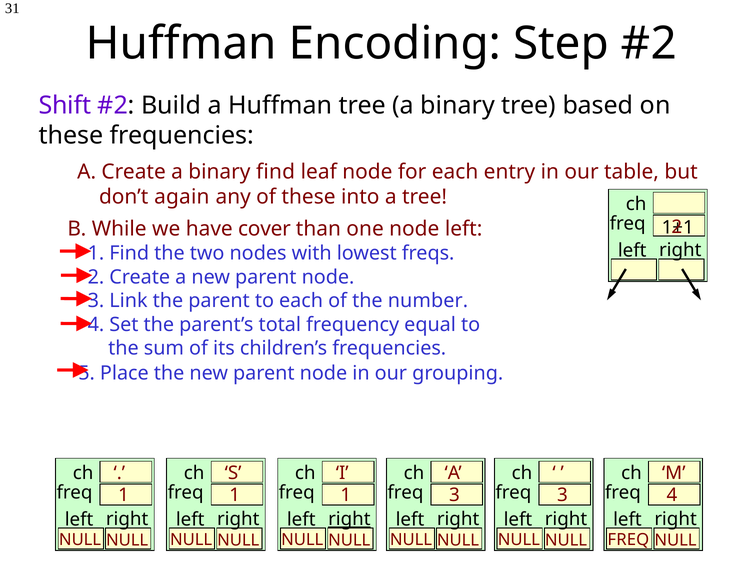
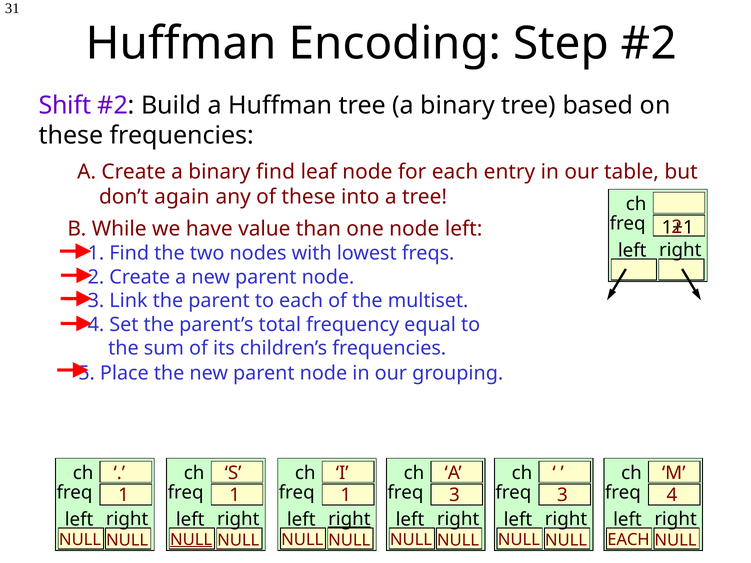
cover: cover -> value
number: number -> multiset
NULL at (191, 540) underline: none -> present
FREQ at (628, 540): FREQ -> EACH
